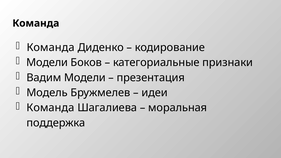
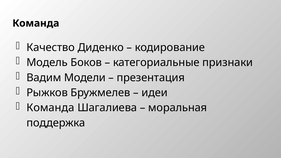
Команда at (51, 48): Команда -> Качество
Модели at (47, 63): Модели -> Модель
Модель: Модель -> Рыжков
